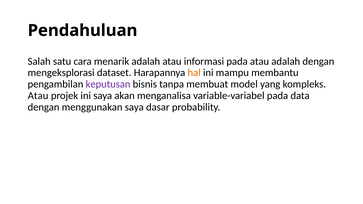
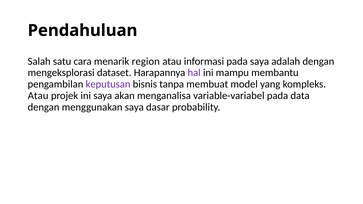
menarik adalah: adalah -> region
pada atau: atau -> saya
hal colour: orange -> purple
